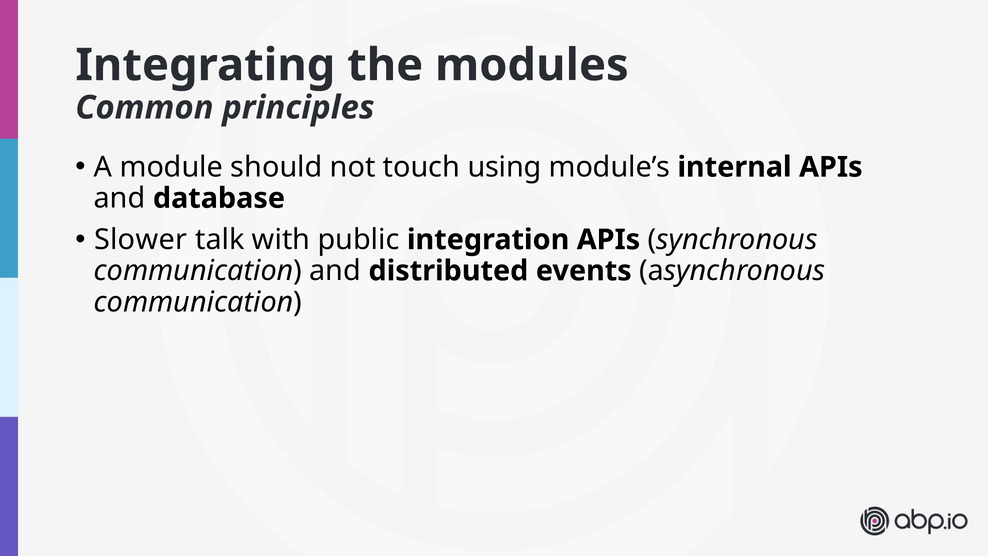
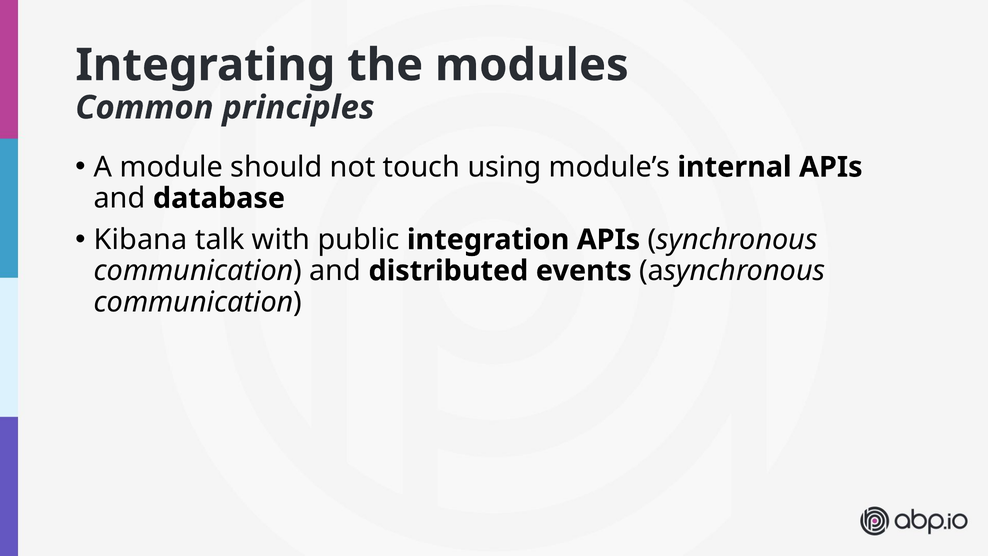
Slower: Slower -> Kibana
